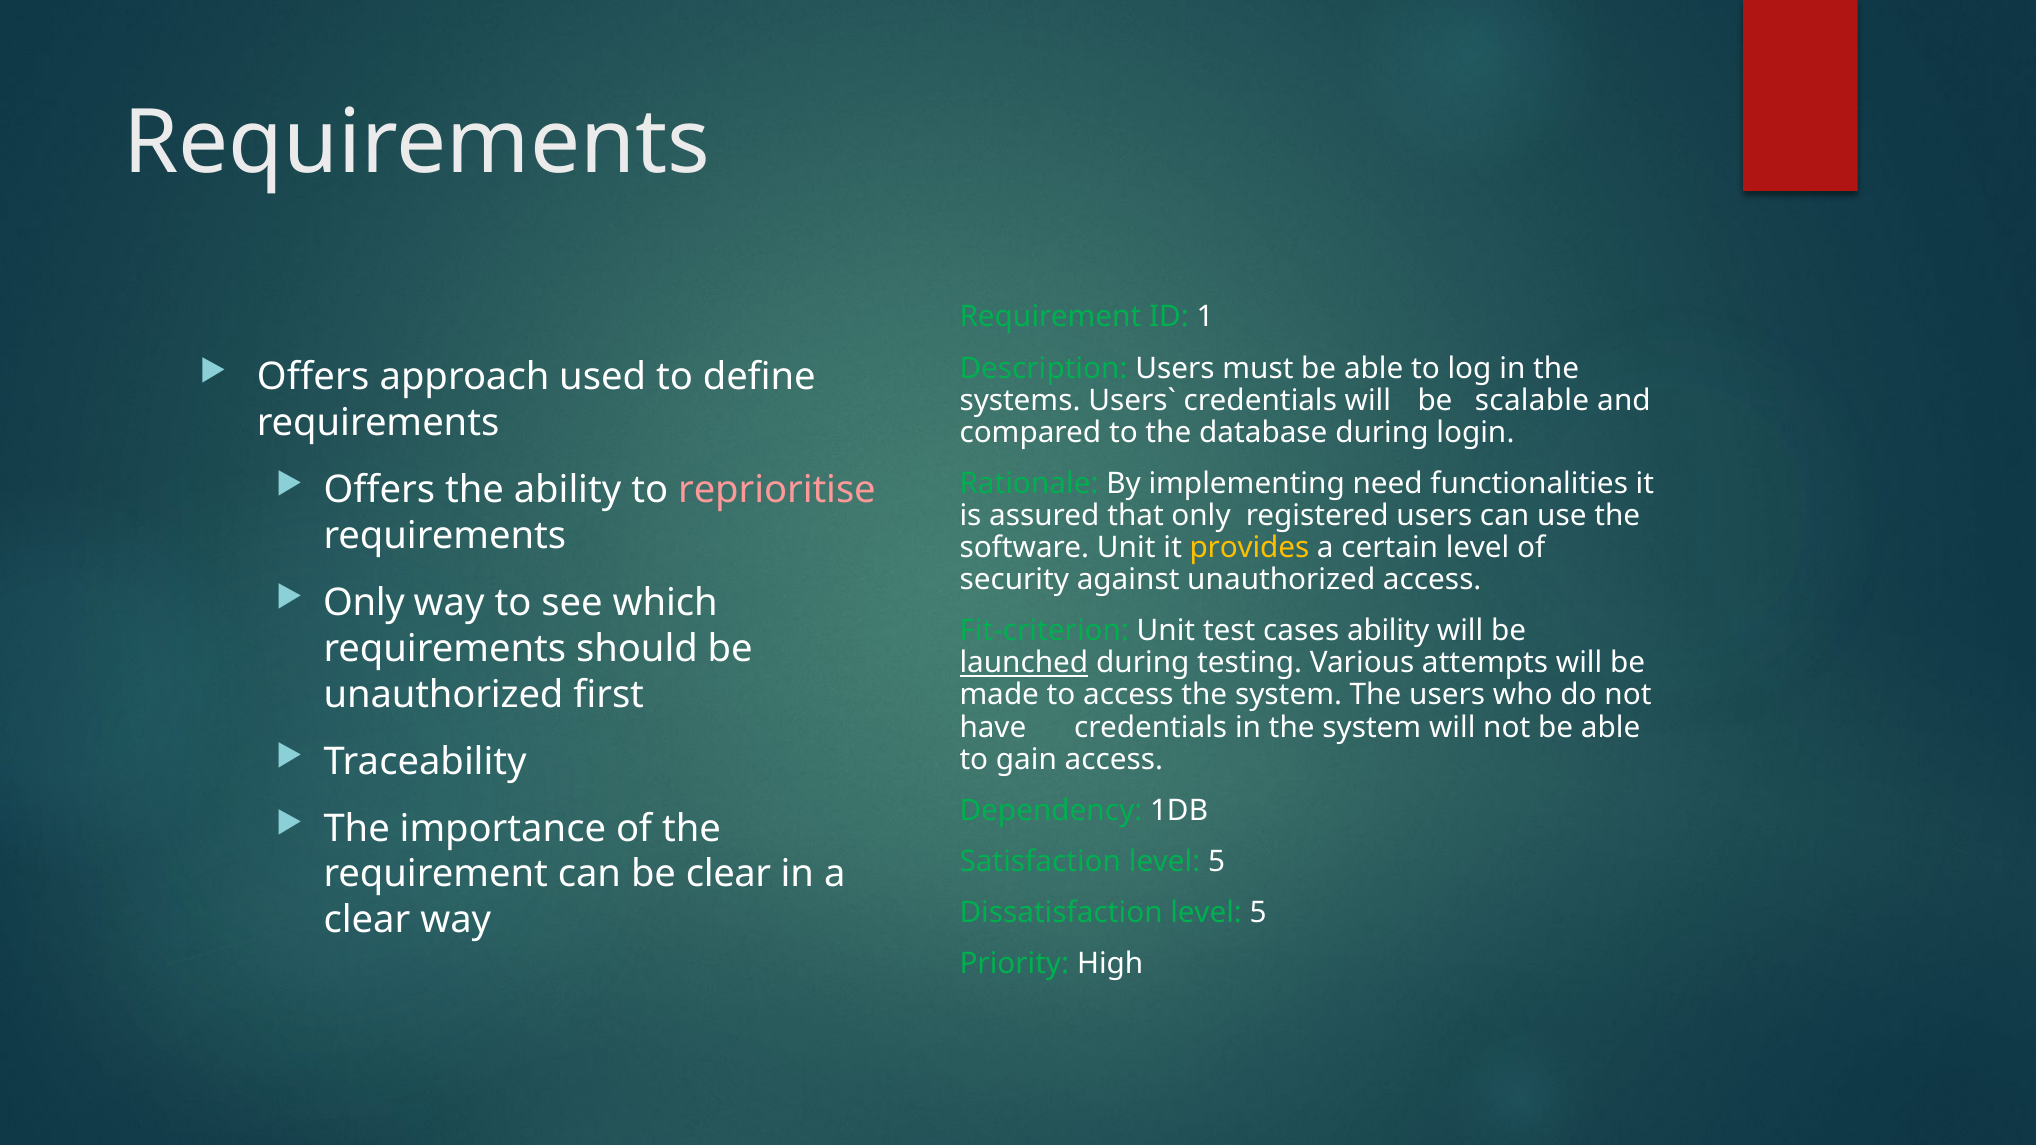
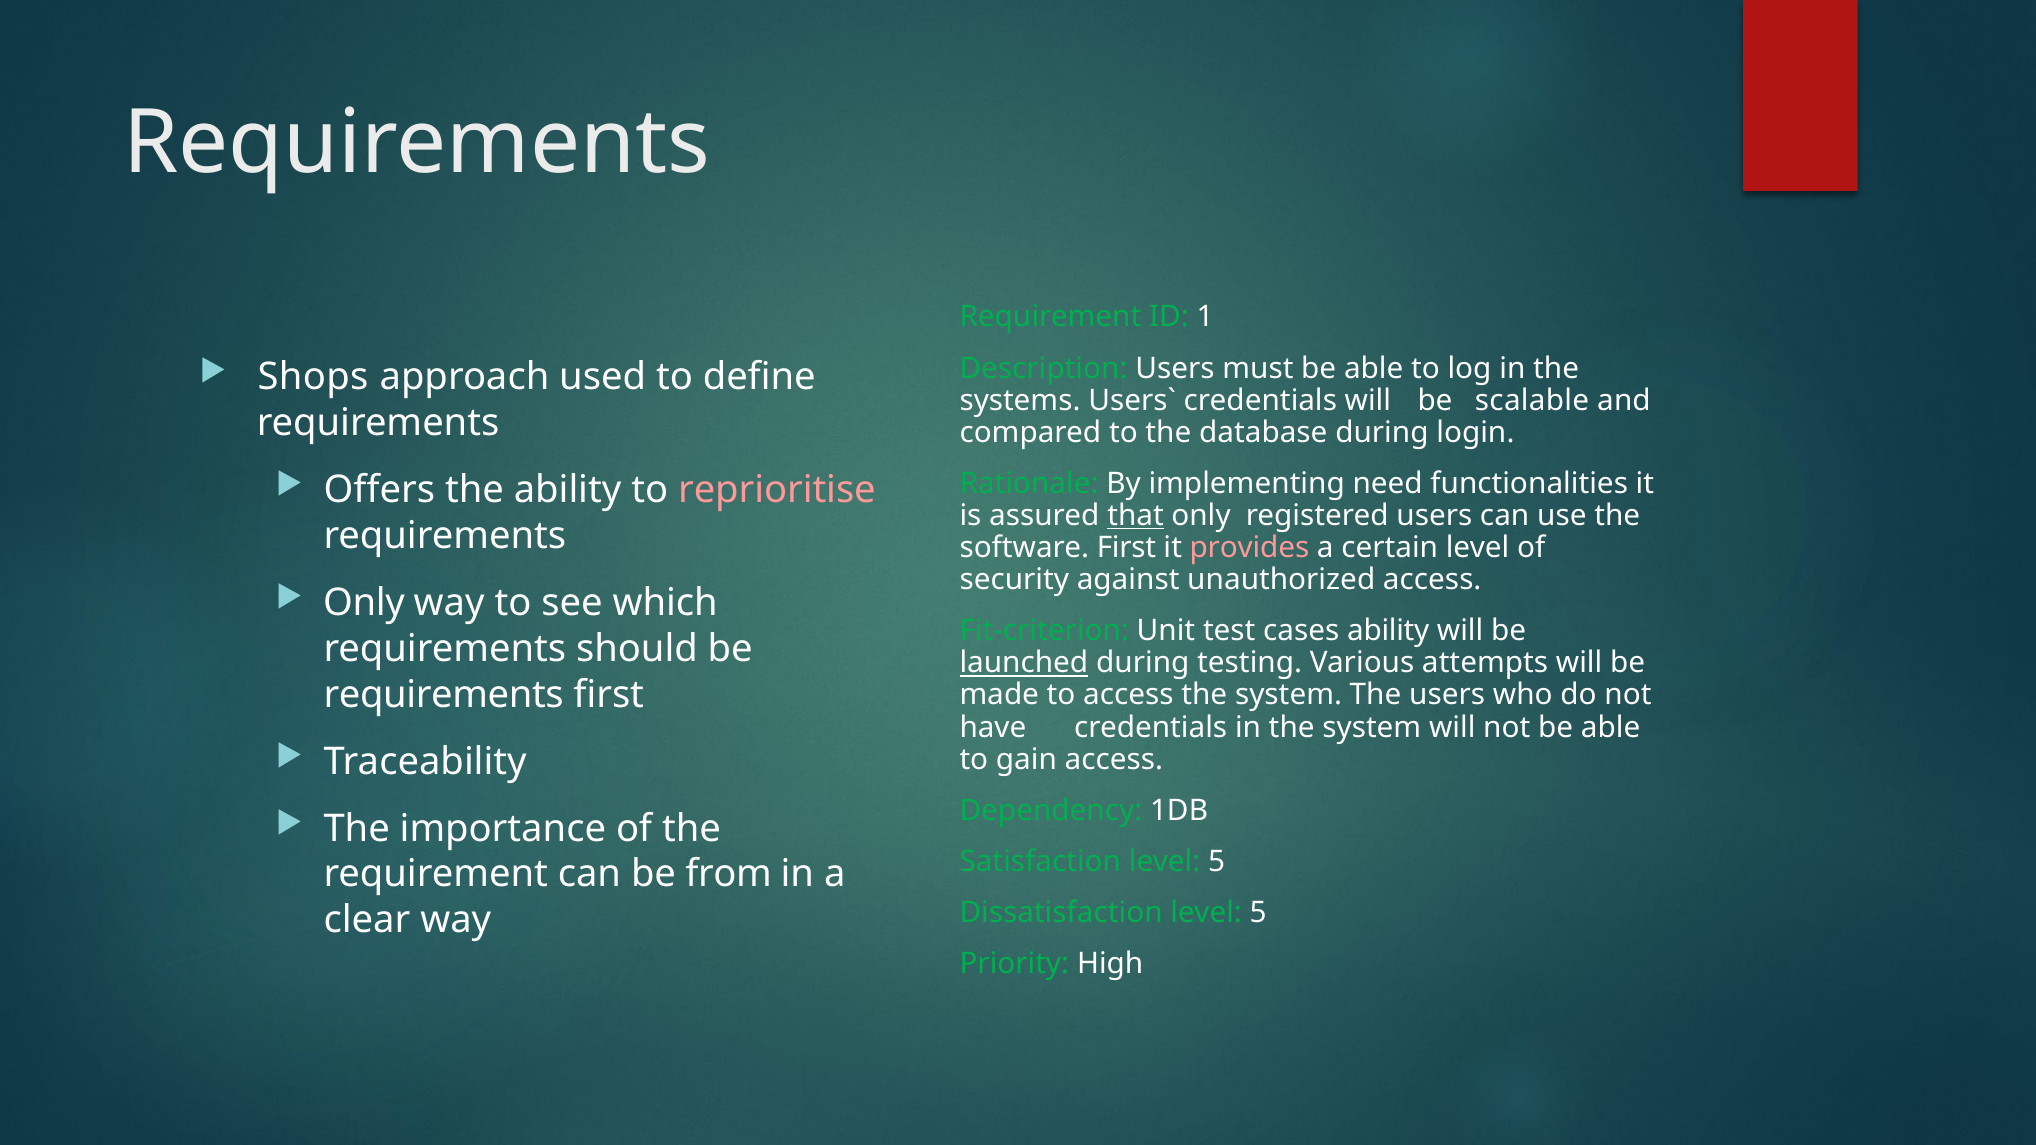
Offers at (313, 377): Offers -> Shops
that underline: none -> present
software Unit: Unit -> First
provides colour: yellow -> pink
unauthorized at (444, 695): unauthorized -> requirements
be clear: clear -> from
